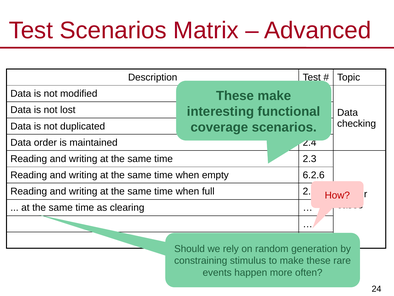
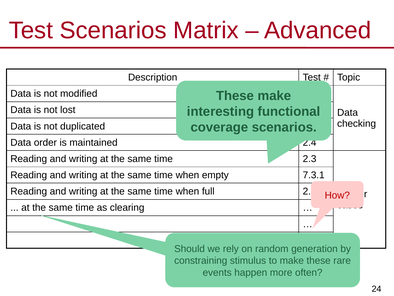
6.2.6: 6.2.6 -> 7.3.1
